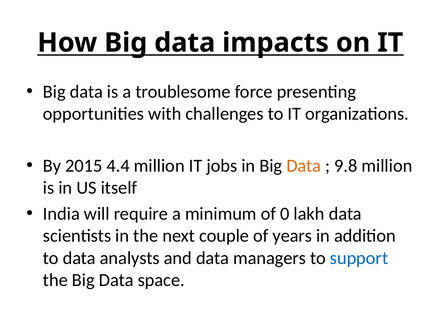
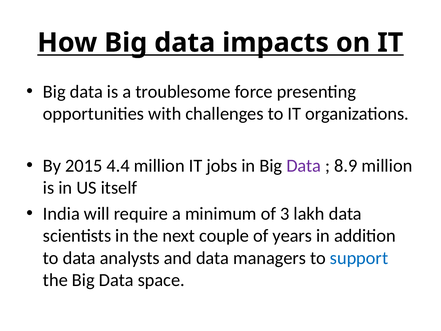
Data at (304, 166) colour: orange -> purple
9.8: 9.8 -> 8.9
0: 0 -> 3
